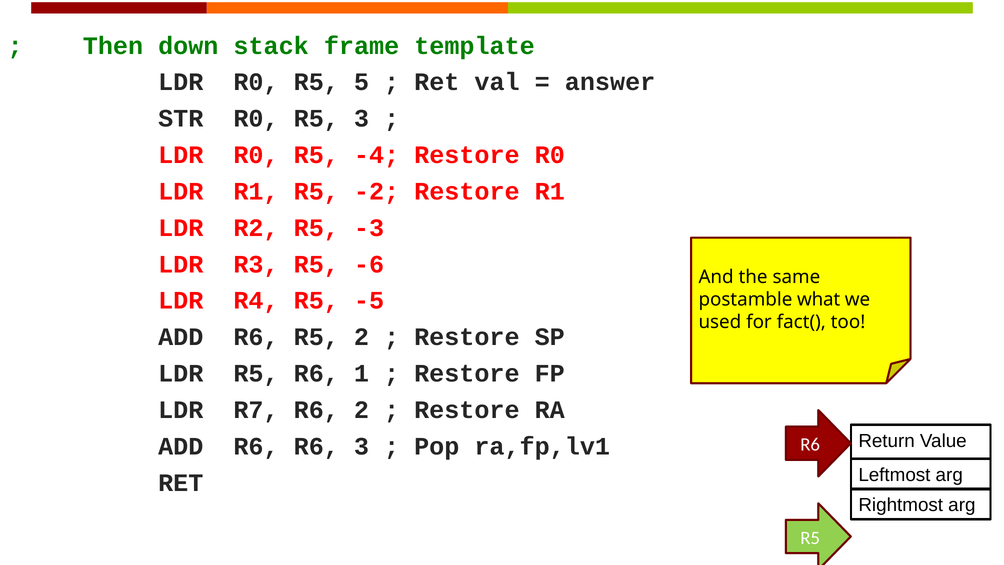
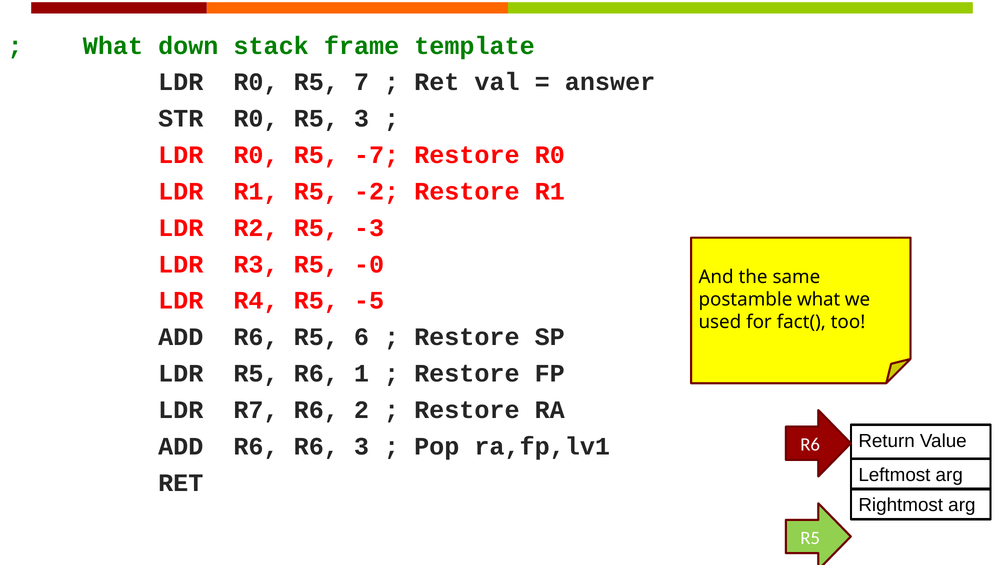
Then at (113, 46): Then -> What
5: 5 -> 7
-4: -4 -> -7
-6: -6 -> -0
R5 2: 2 -> 6
